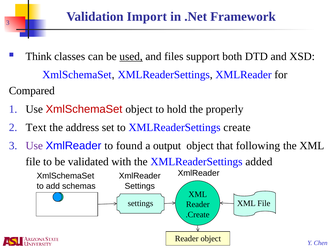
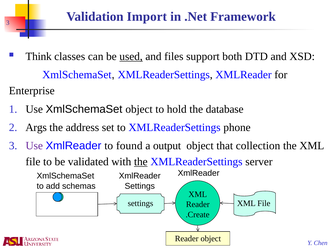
Compared: Compared -> Enterprise
XmlSchemaSet at (84, 109) colour: red -> black
properly: properly -> database
Text: Text -> Args
create: create -> phone
following: following -> collection
the at (141, 161) underline: none -> present
added: added -> server
